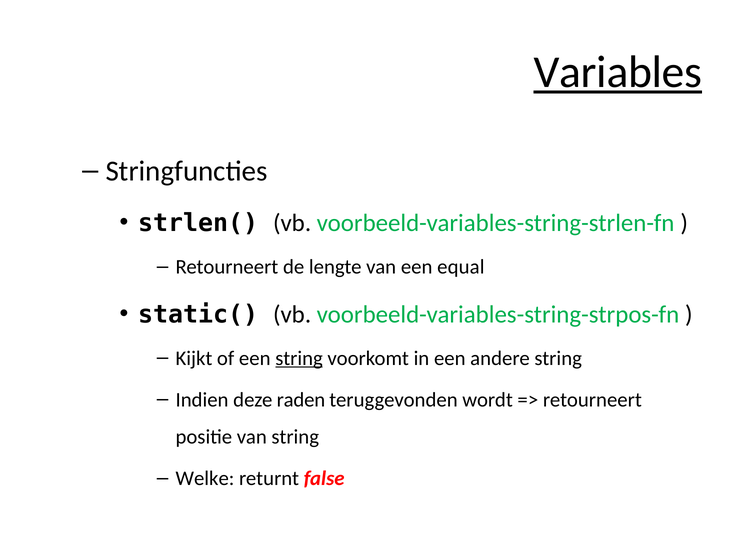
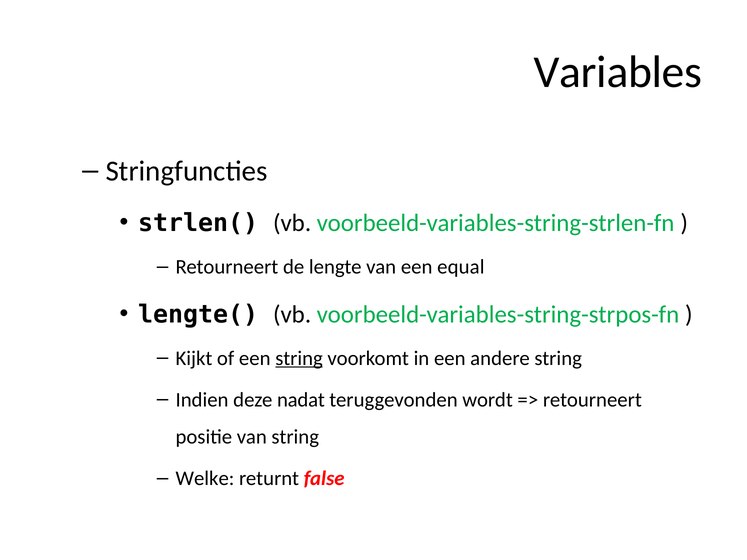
Variables underline: present -> none
static(: static( -> lengte(
raden: raden -> nadat
